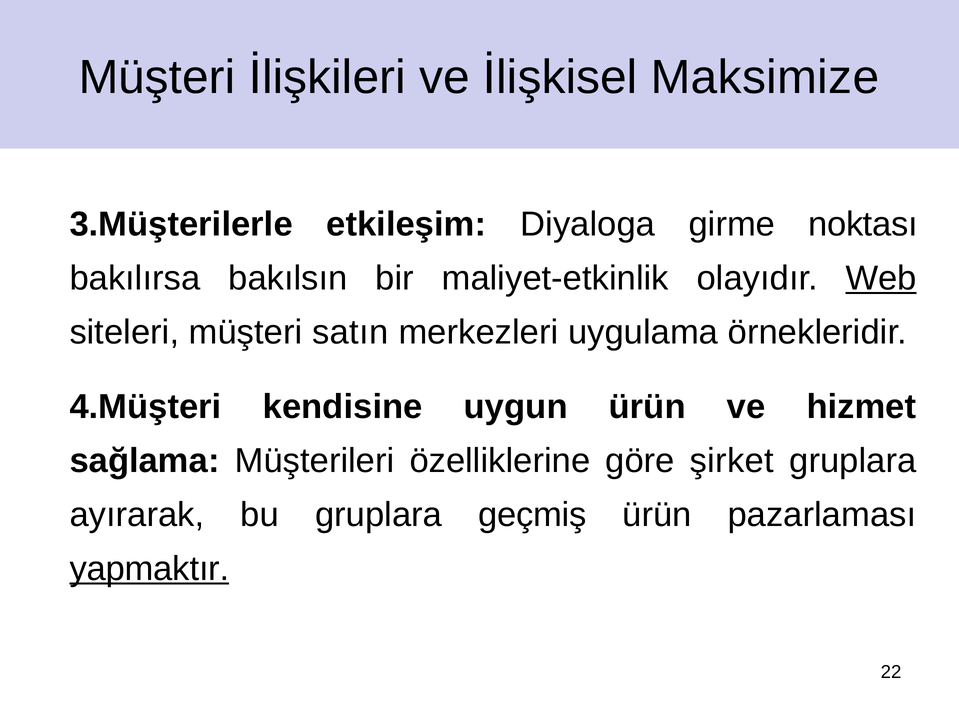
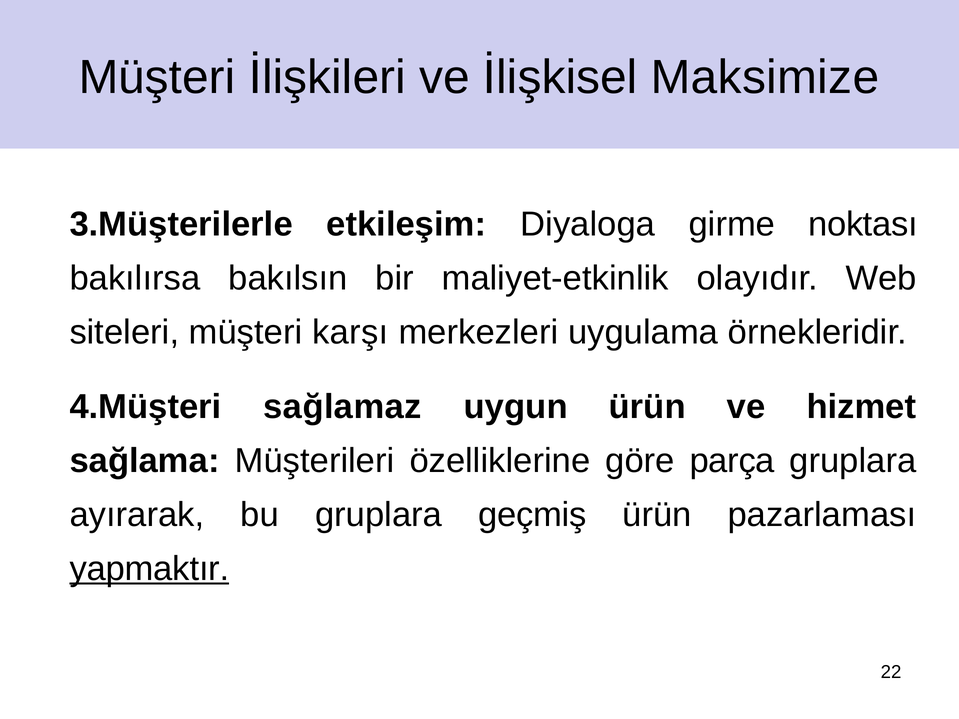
Web underline: present -> none
satın: satın -> karşı
kendisine: kendisine -> sağlamaz
şirket: şirket -> parça
